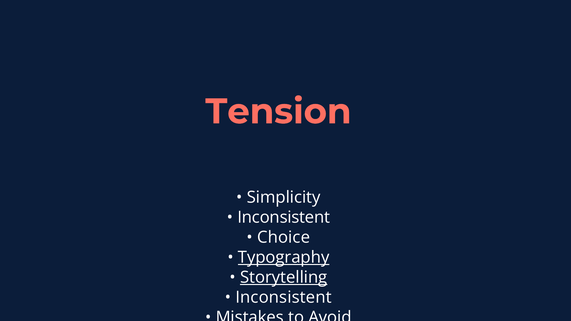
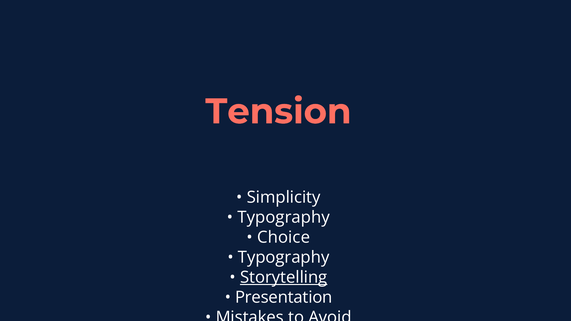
Inconsistent at (284, 217): Inconsistent -> Typography
Typography at (284, 257) underline: present -> none
Inconsistent at (284, 297): Inconsistent -> Presentation
